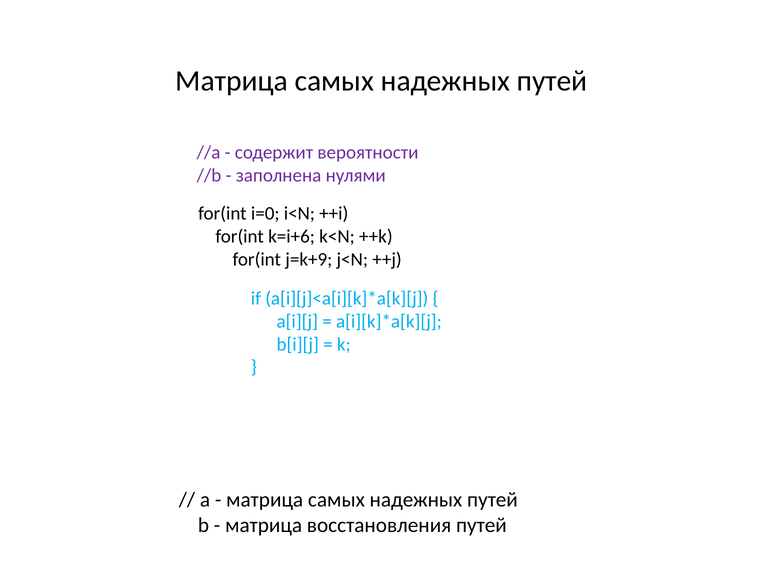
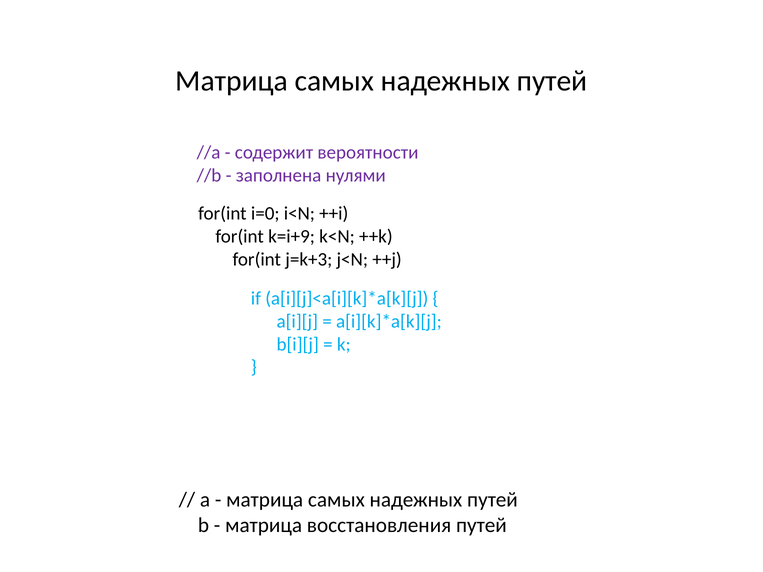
k=i+6: k=i+6 -> k=i+9
j=k+9: j=k+9 -> j=k+3
